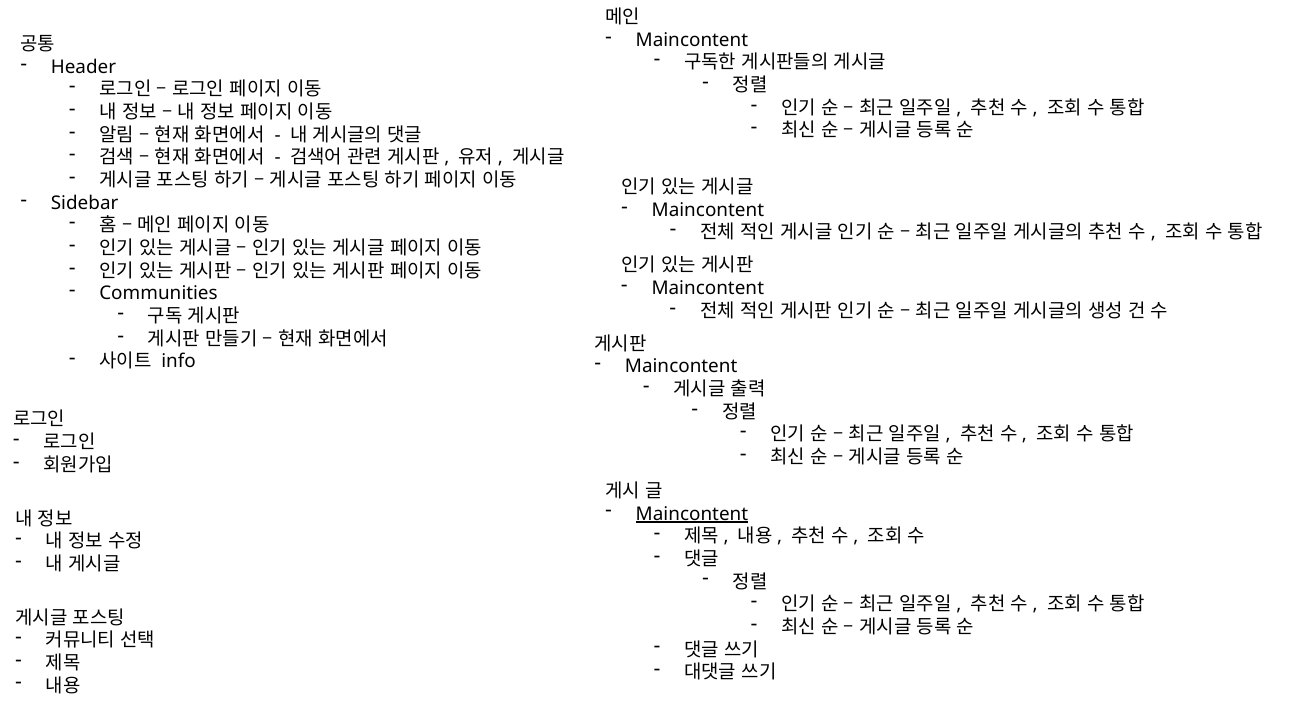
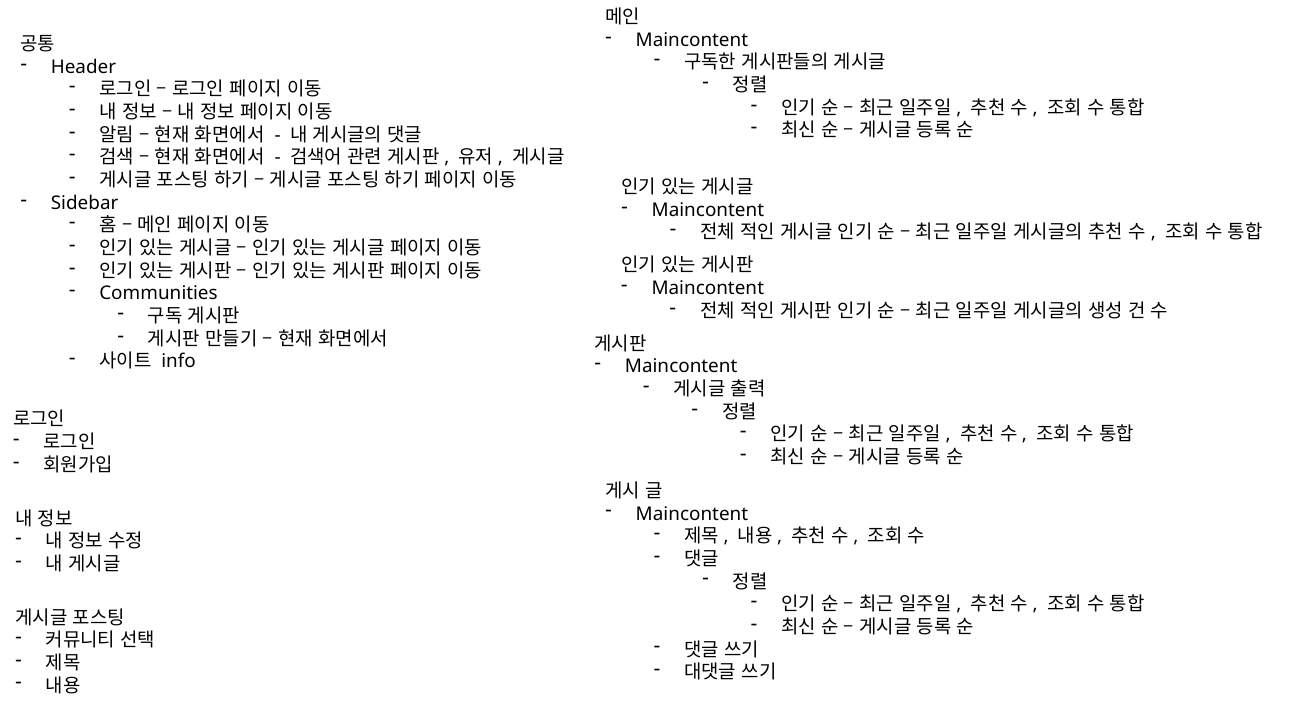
Maincontent at (692, 514) underline: present -> none
